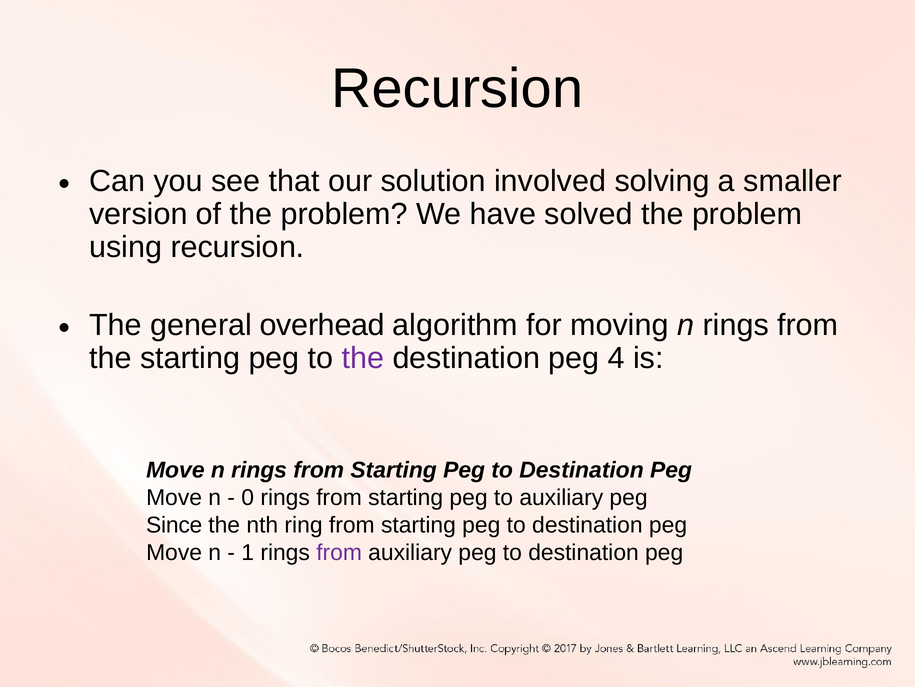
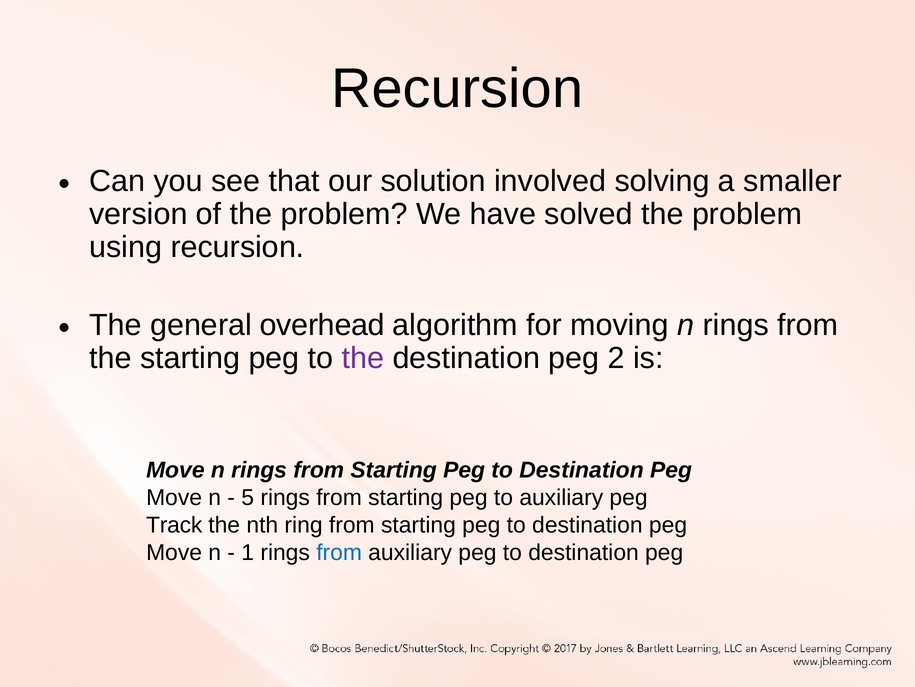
4: 4 -> 2
0: 0 -> 5
Since: Since -> Track
from at (339, 552) colour: purple -> blue
